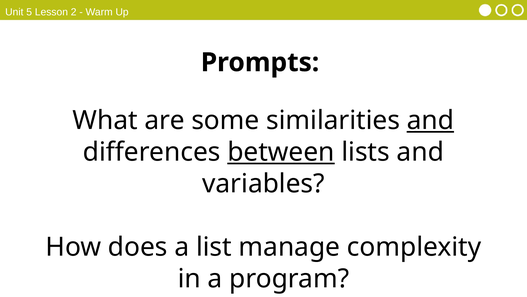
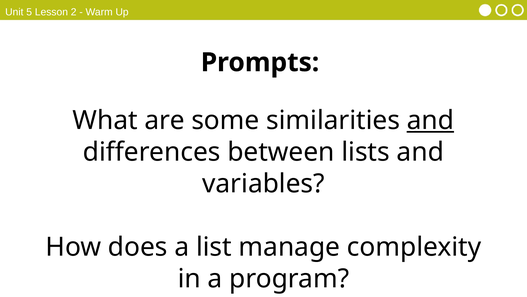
between underline: present -> none
